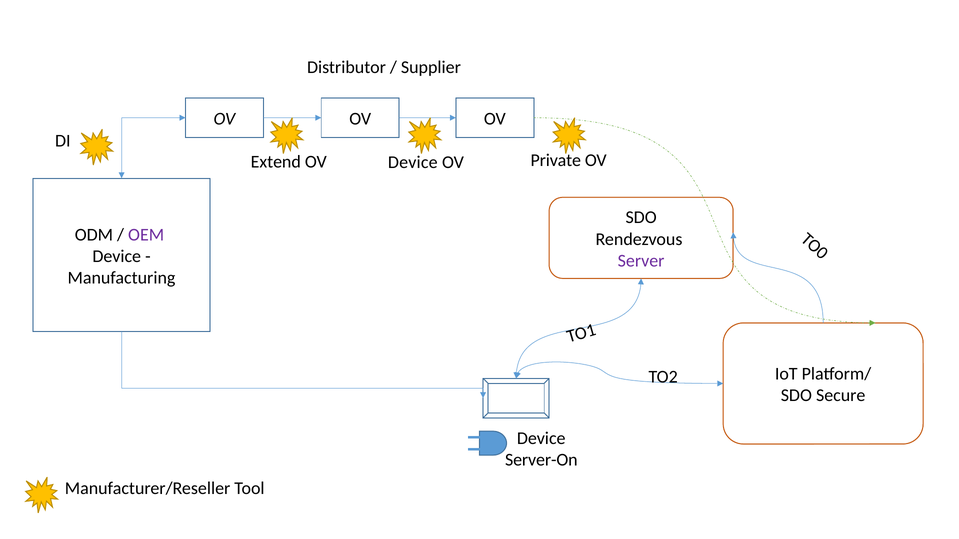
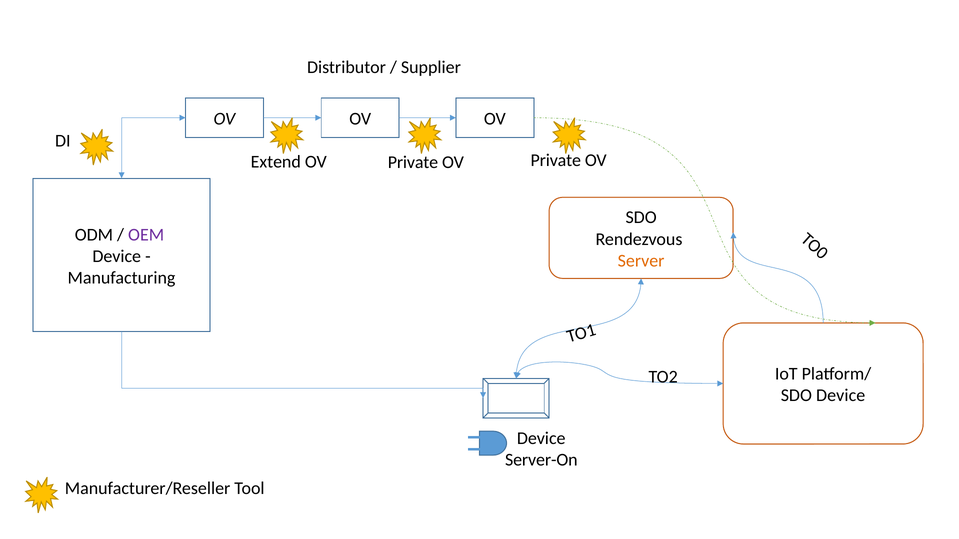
Extend OV Device: Device -> Private
Server colour: purple -> orange
SDO Secure: Secure -> Device
